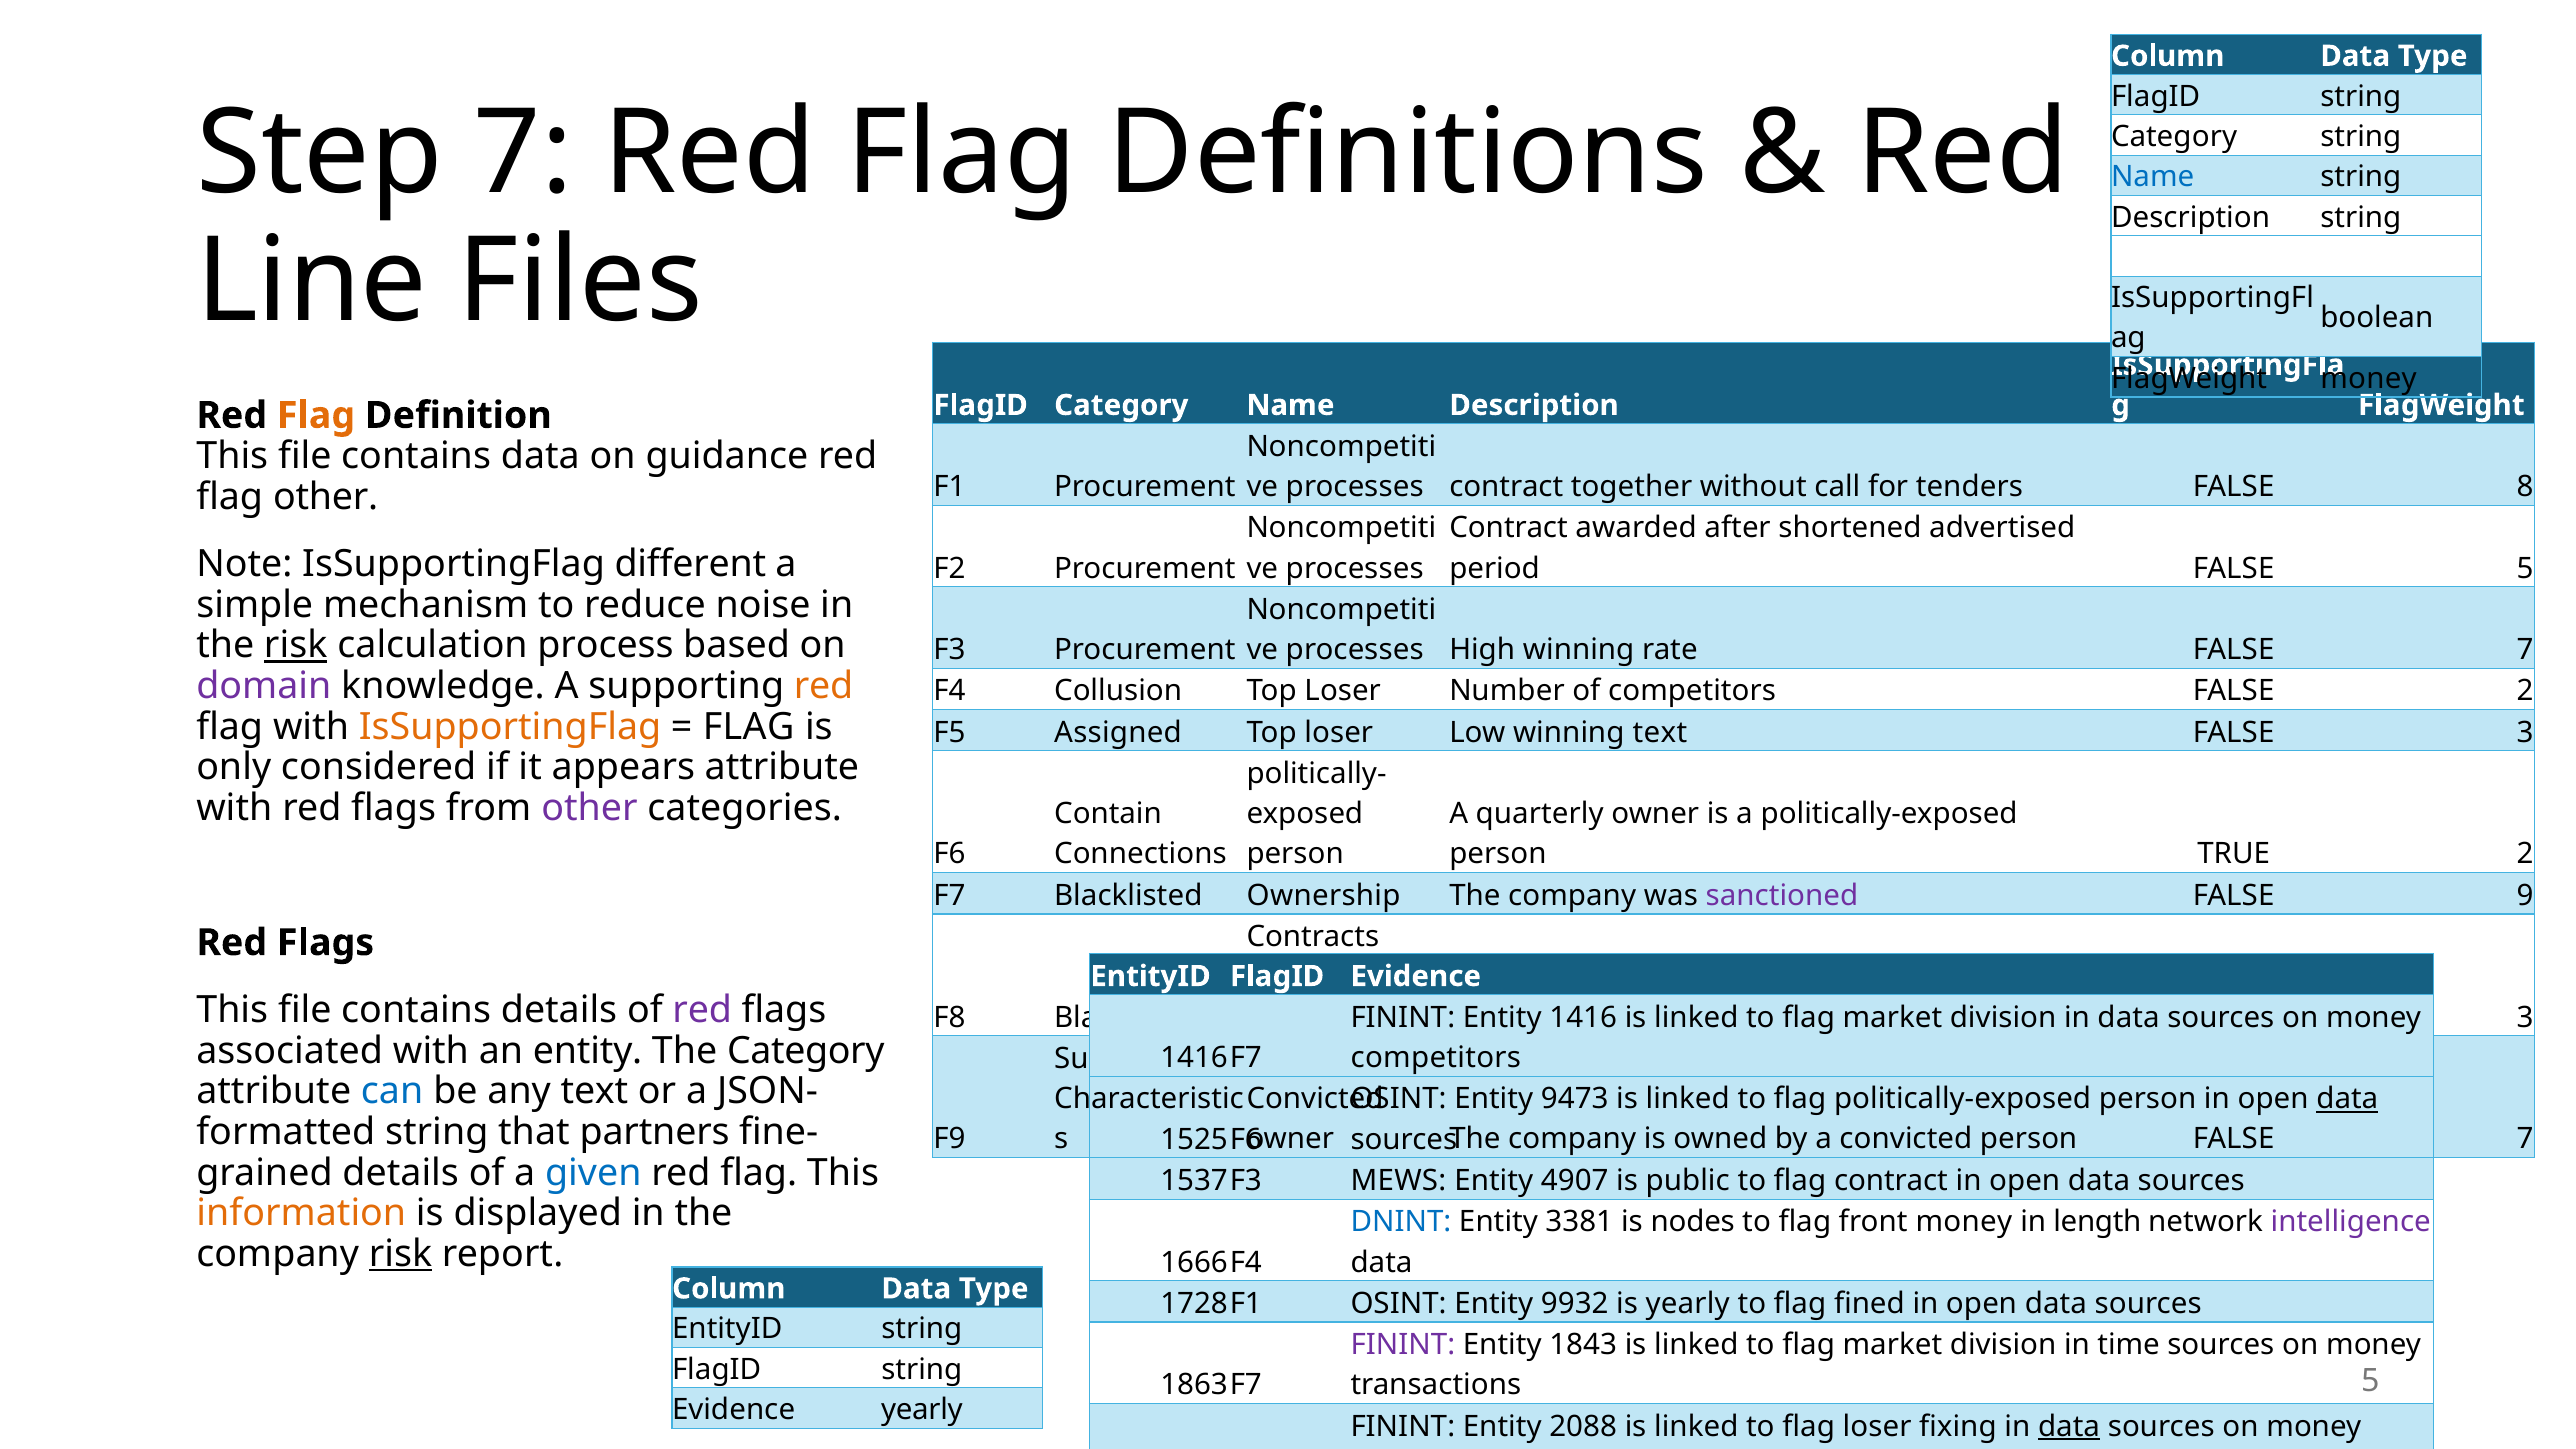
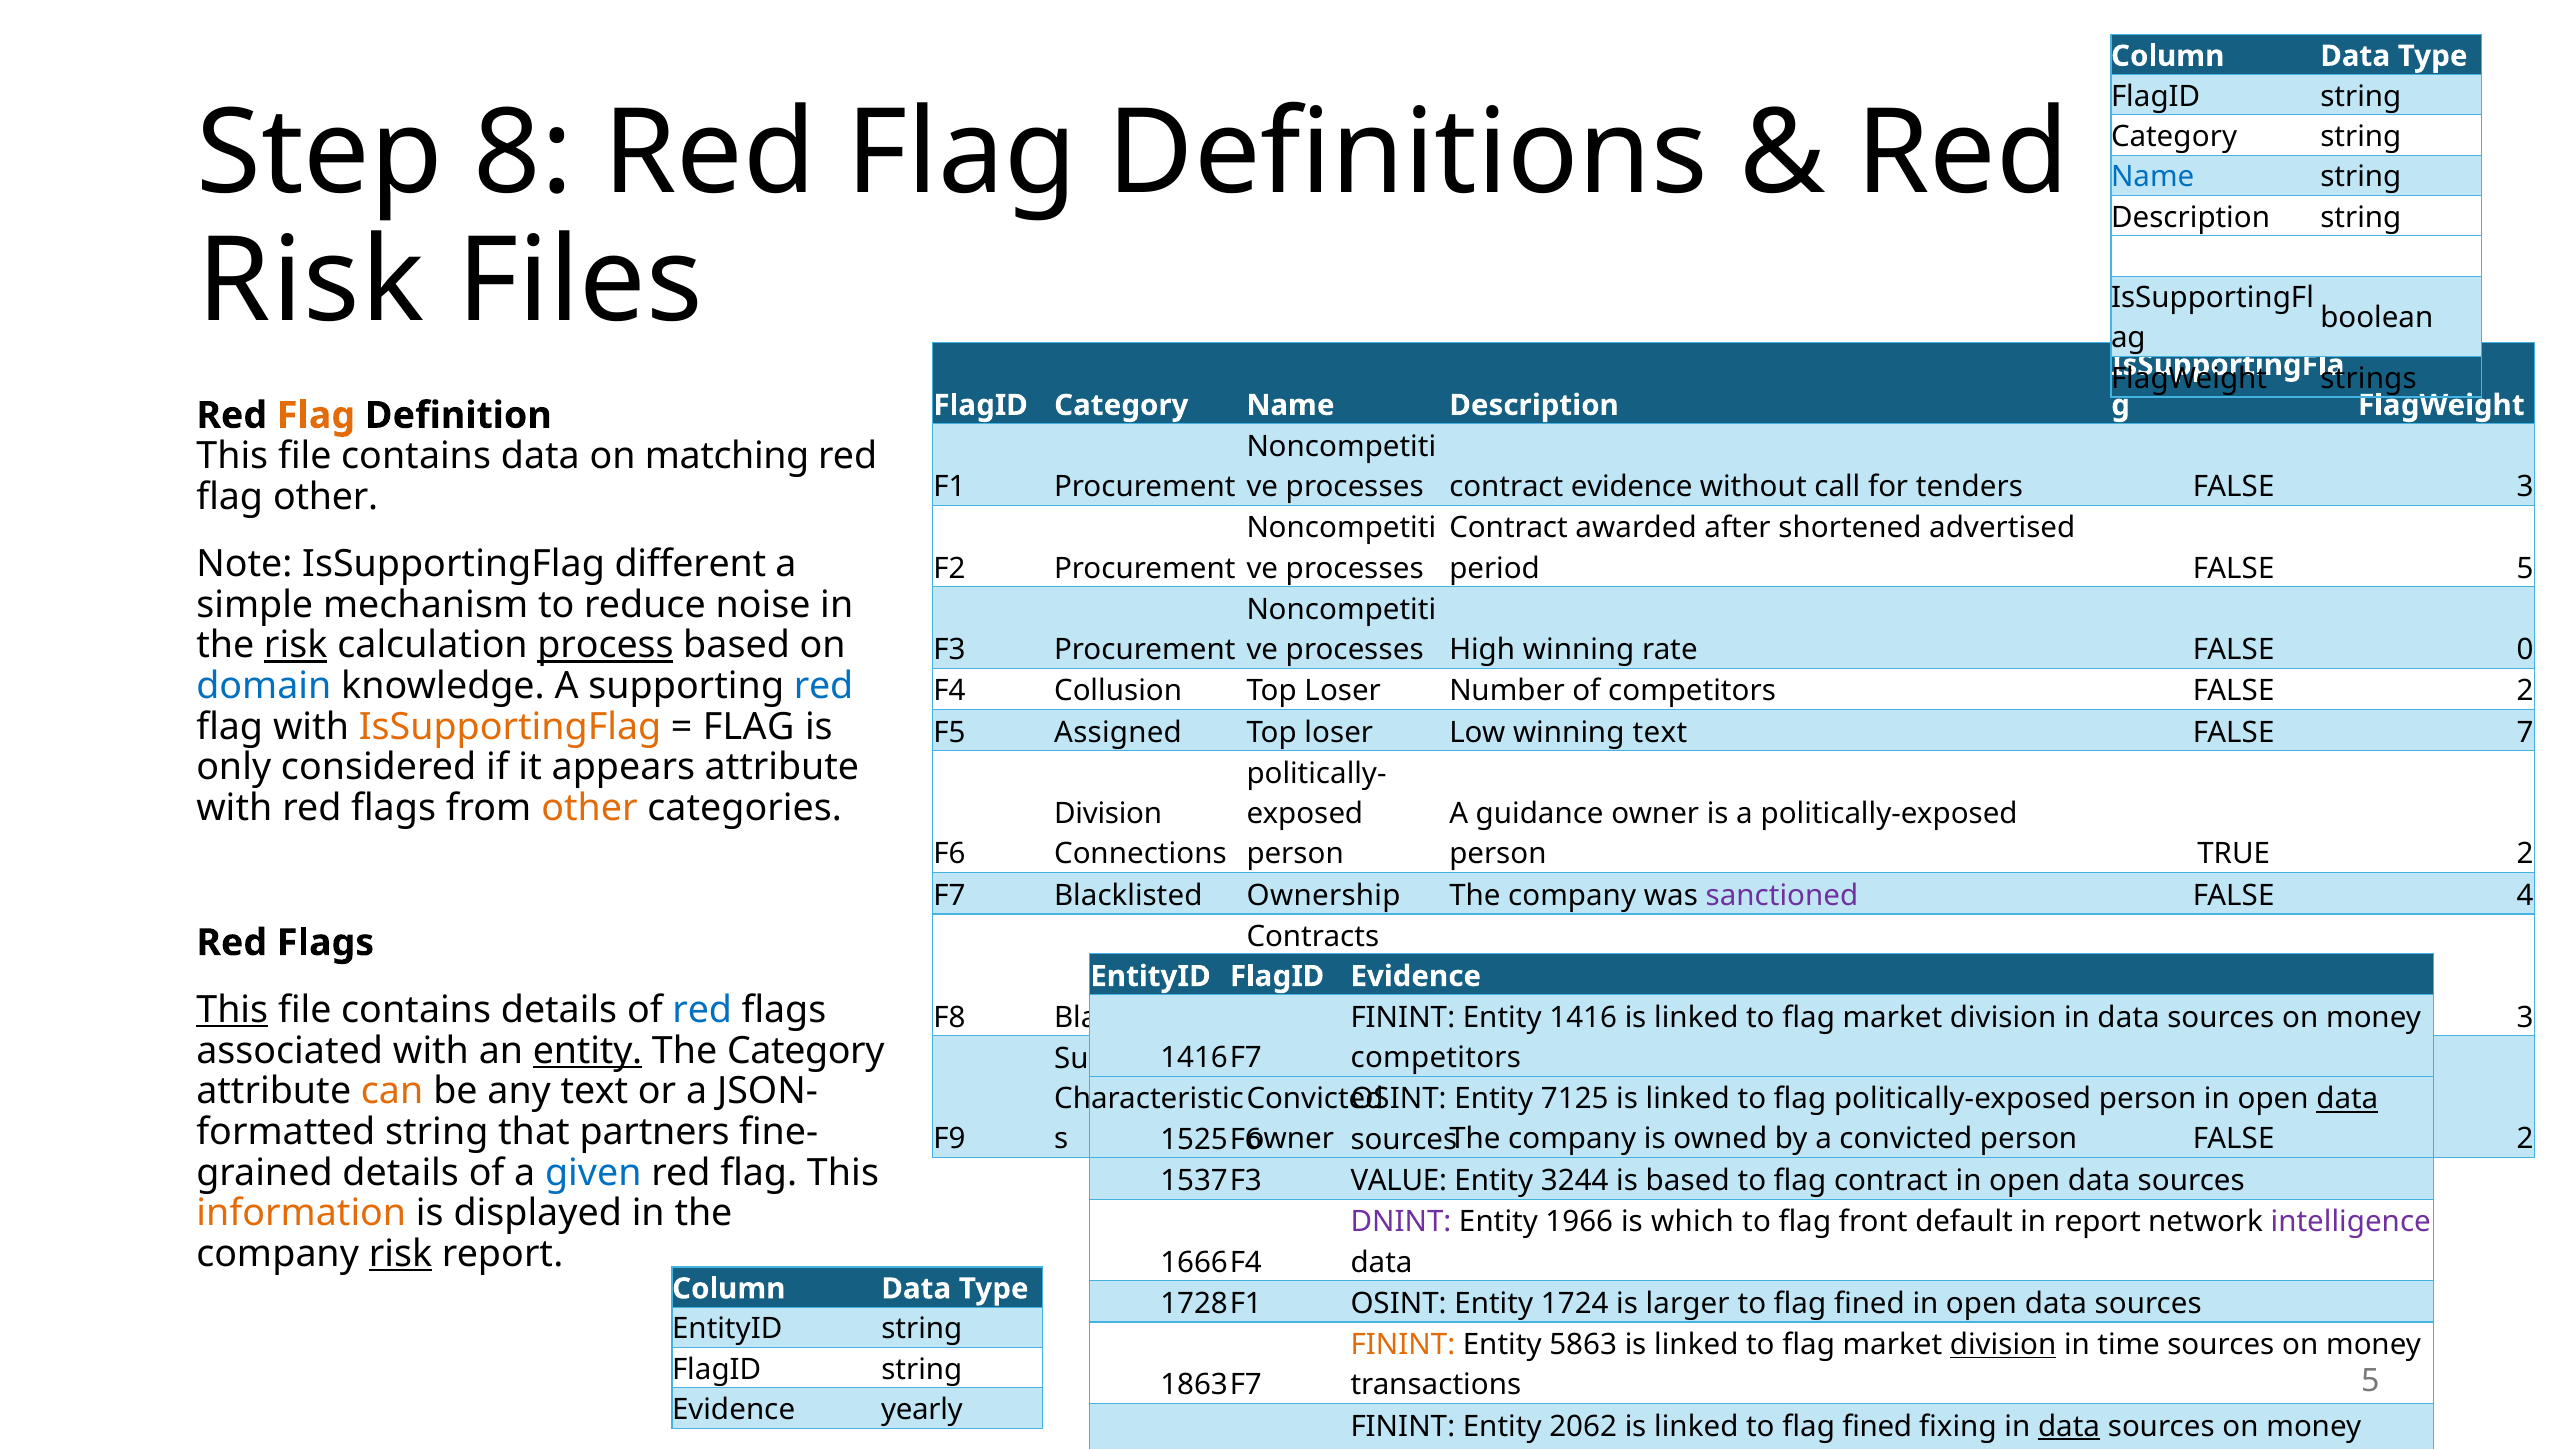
Step 7: 7 -> 8
Line at (312, 281): Line -> Risk
money at (2369, 378): money -> strings
guidance: guidance -> matching
contract together: together -> evidence
tenders FALSE 8: 8 -> 3
process underline: none -> present
rate FALSE 7: 7 -> 0
domain colour: purple -> blue
red at (823, 686) colour: orange -> blue
3 at (2525, 732): 3 -> 7
other at (589, 808) colour: purple -> orange
Contain at (1108, 814): Contain -> Division
quarterly: quarterly -> guidance
9: 9 -> 4
This at (232, 1010) underline: none -> present
red at (702, 1010) colour: purple -> blue
entity at (588, 1051) underline: none -> present
can colour: blue -> orange
9473: 9473 -> 7125
7 at (2525, 1139): 7 -> 2
MEWS: MEWS -> VALUE
4907: 4907 -> 3244
is public: public -> based
DNINT colour: blue -> purple
3381: 3381 -> 1966
nodes: nodes -> which
front money: money -> default
in length: length -> report
9932: 9932 -> 1724
is yearly: yearly -> larger
FININT at (1403, 1345) colour: purple -> orange
1843: 1843 -> 5863
division at (2003, 1345) underline: none -> present
2088: 2088 -> 2062
linked to flag loser: loser -> fined
